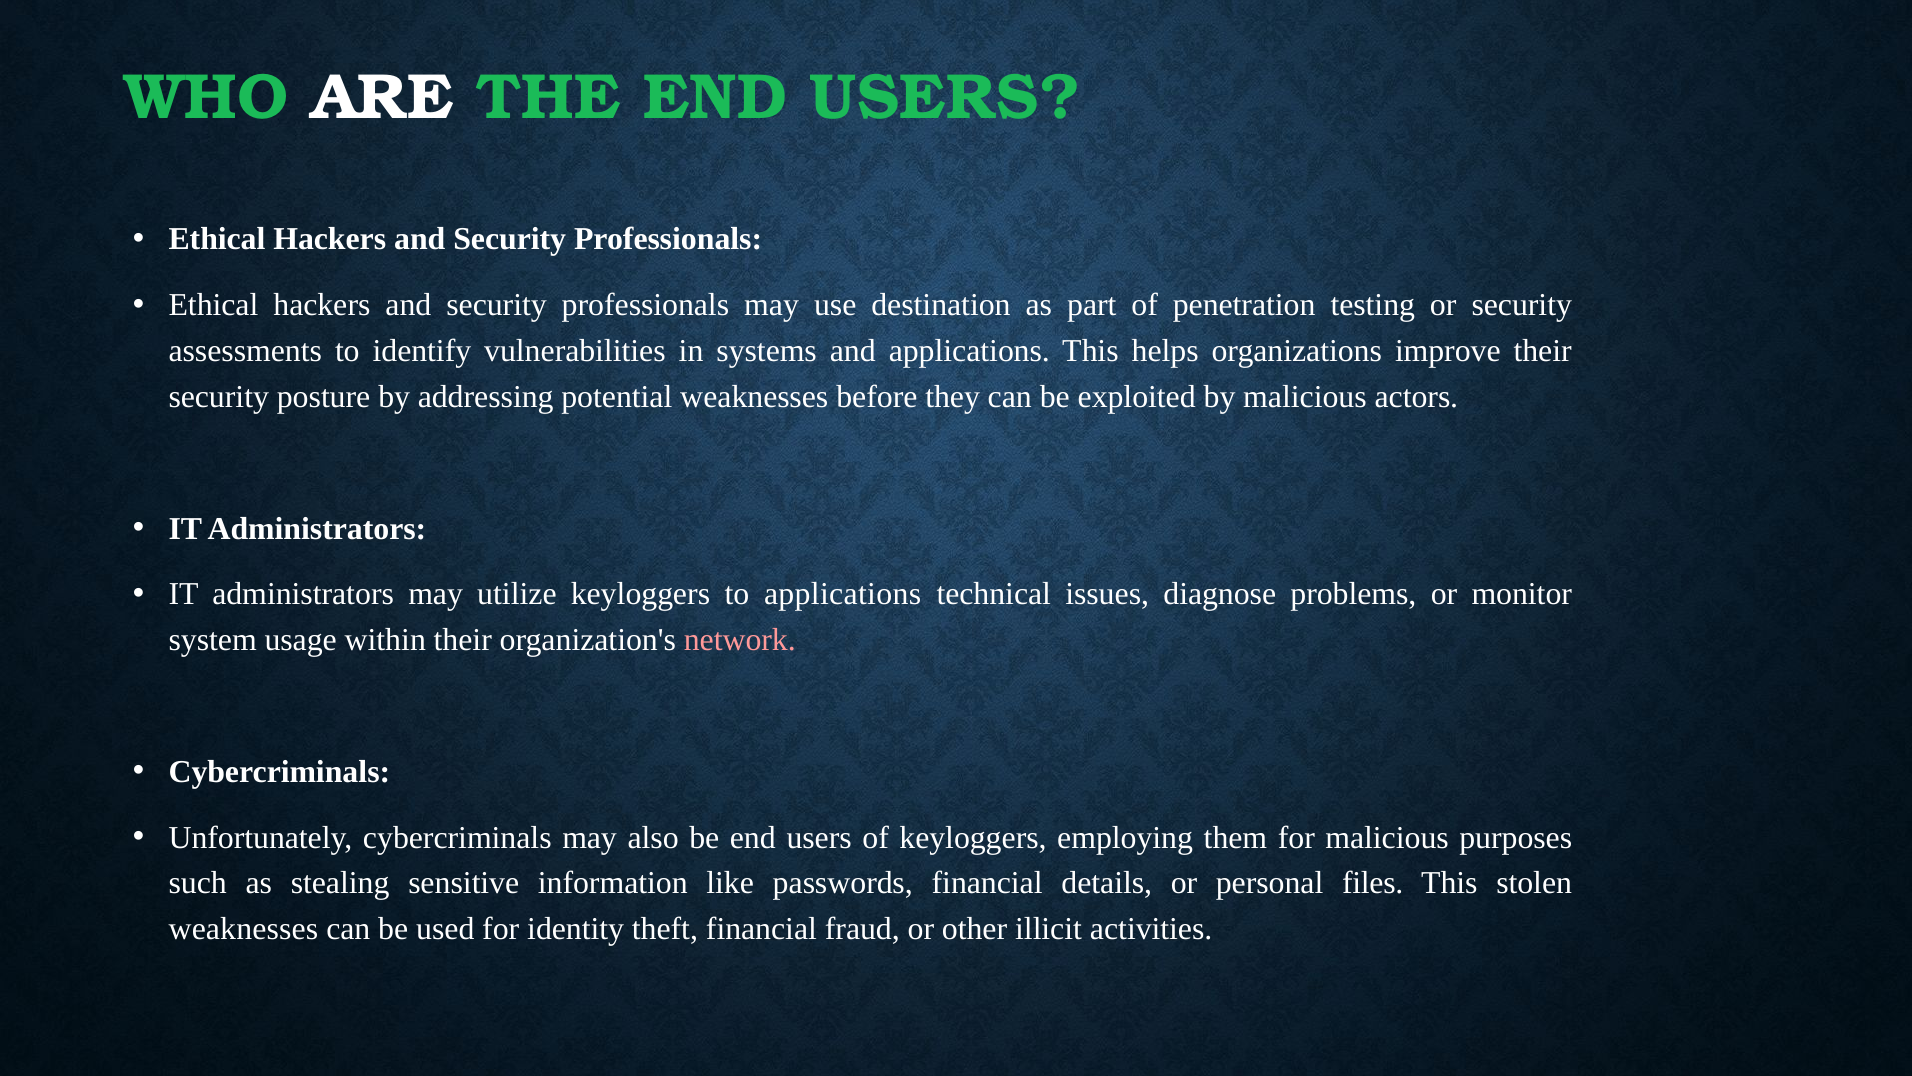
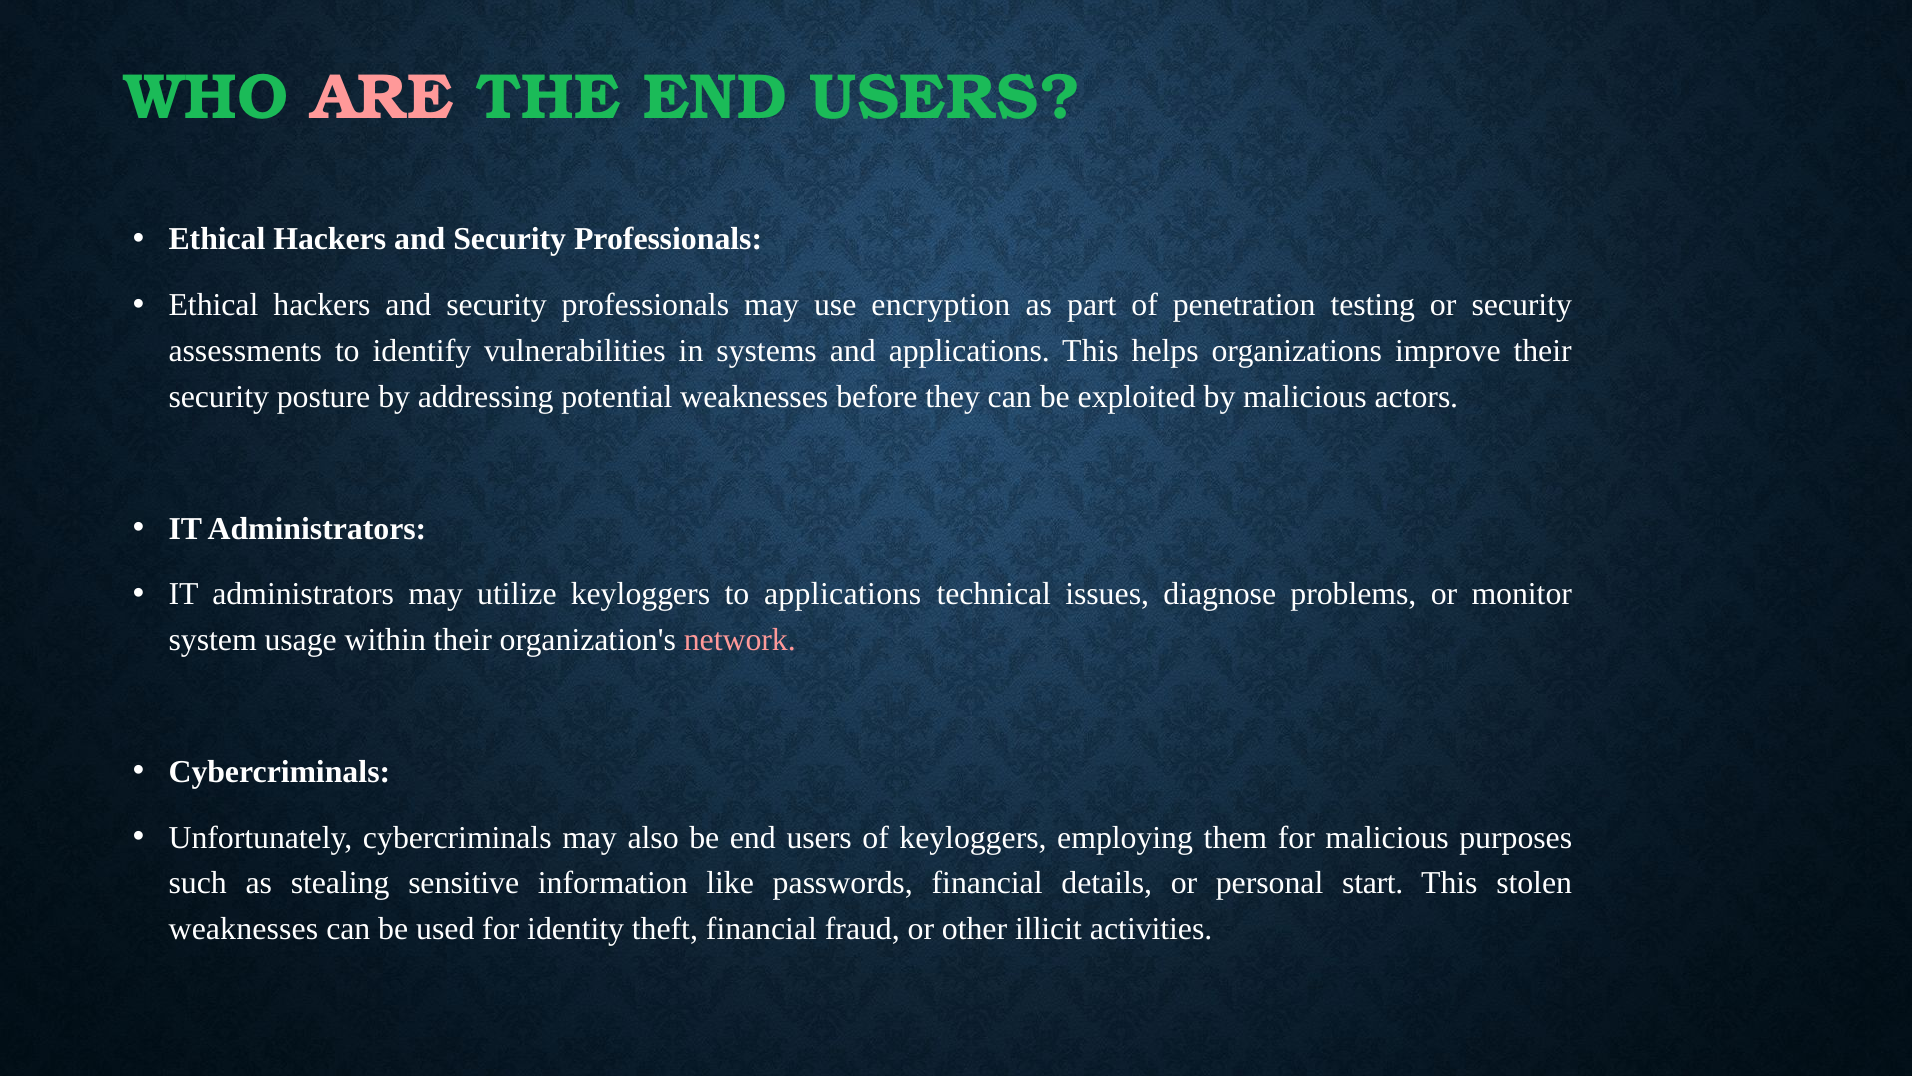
ARE colour: white -> pink
destination: destination -> encryption
files: files -> start
